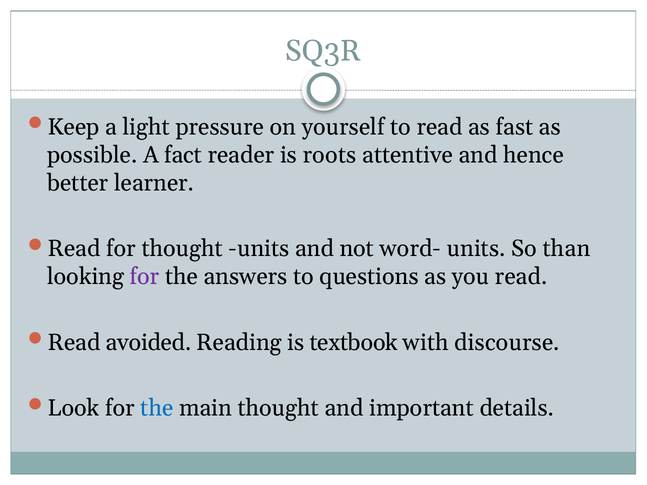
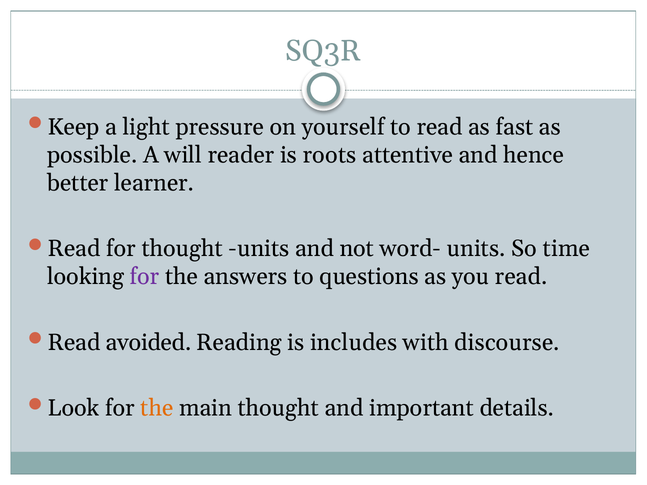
fact: fact -> will
than: than -> time
textbook: textbook -> includes
the at (157, 408) colour: blue -> orange
